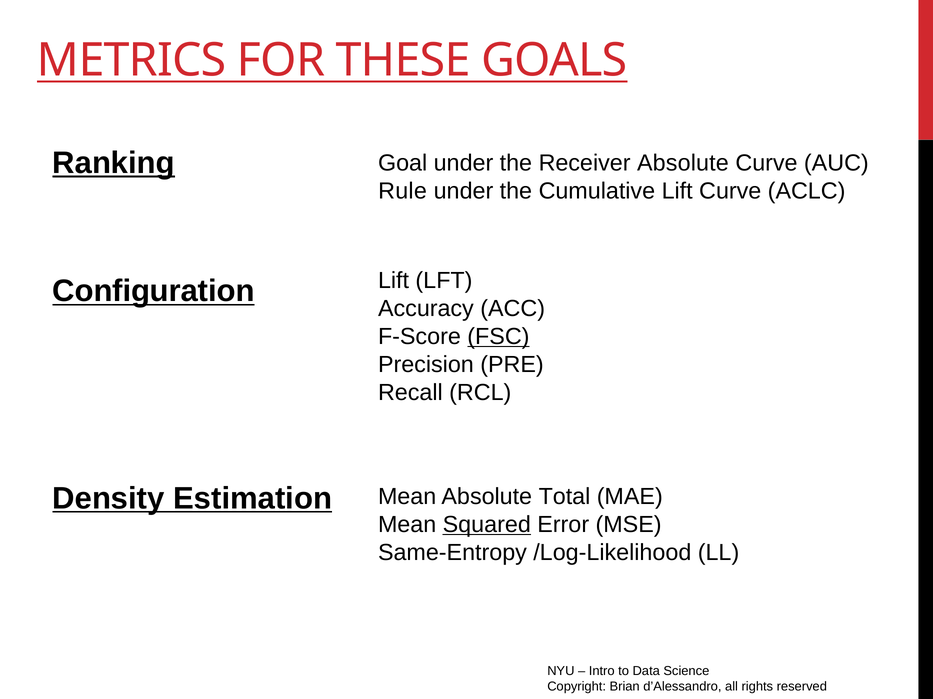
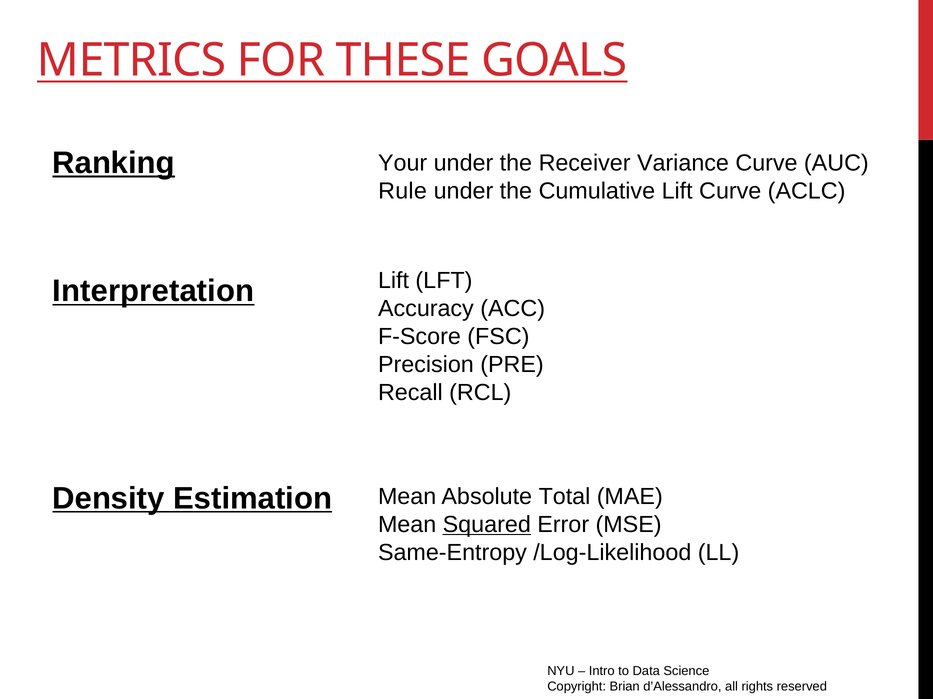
Goal: Goal -> Your
Receiver Absolute: Absolute -> Variance
Configuration: Configuration -> Interpretation
FSC underline: present -> none
